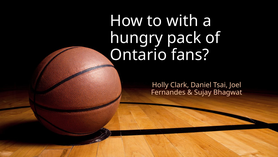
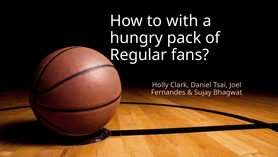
Ontario: Ontario -> Regular
